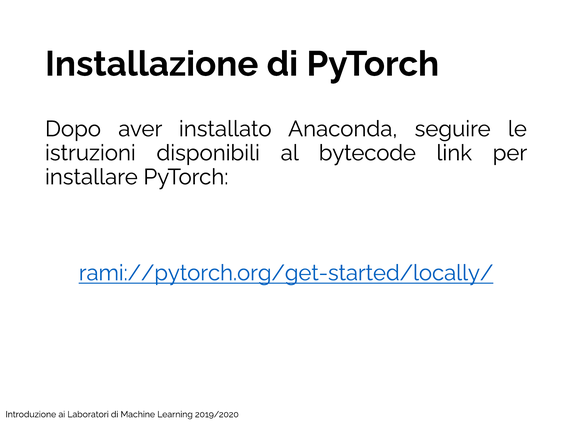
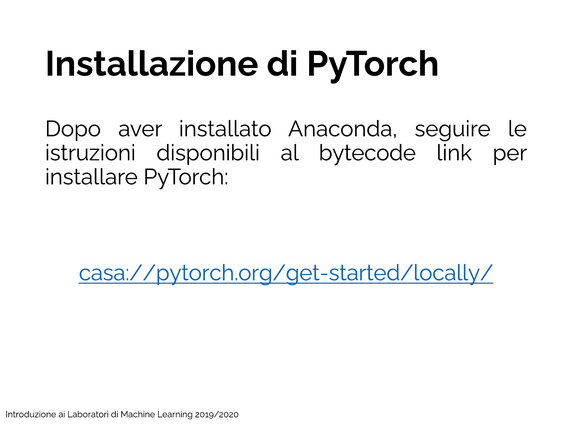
rami://pytorch.org/get-started/locally/: rami://pytorch.org/get-started/locally/ -> casa://pytorch.org/get-started/locally/
